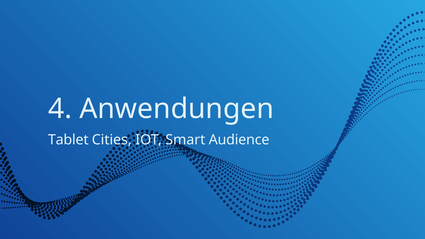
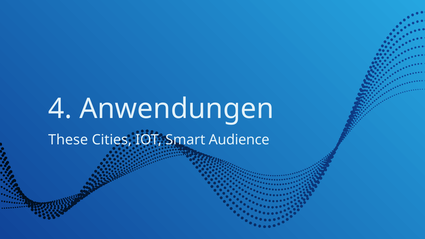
Tablet: Tablet -> These
